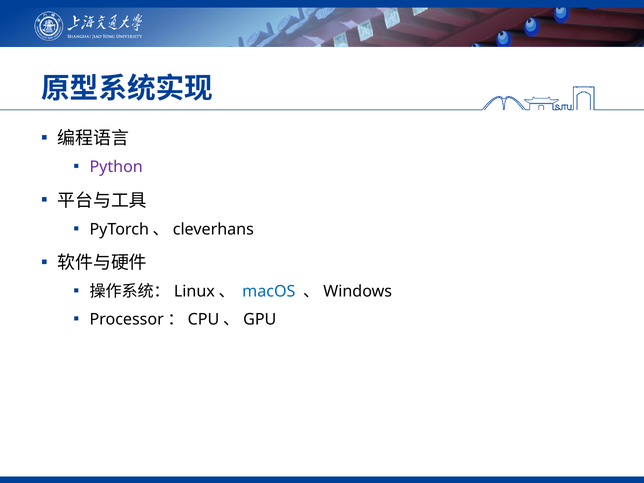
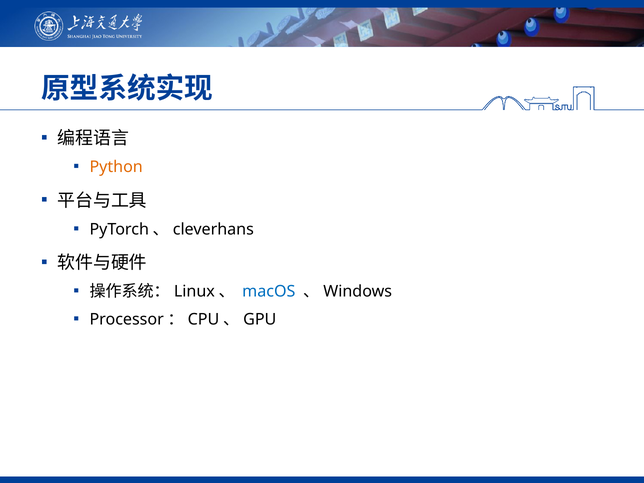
Python colour: purple -> orange
